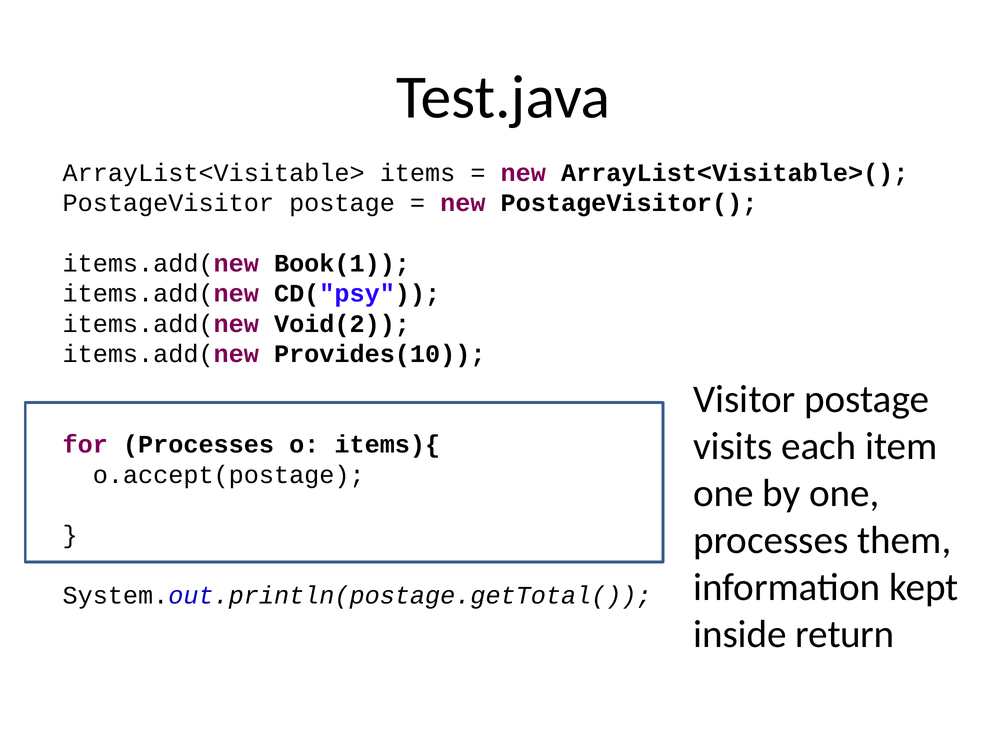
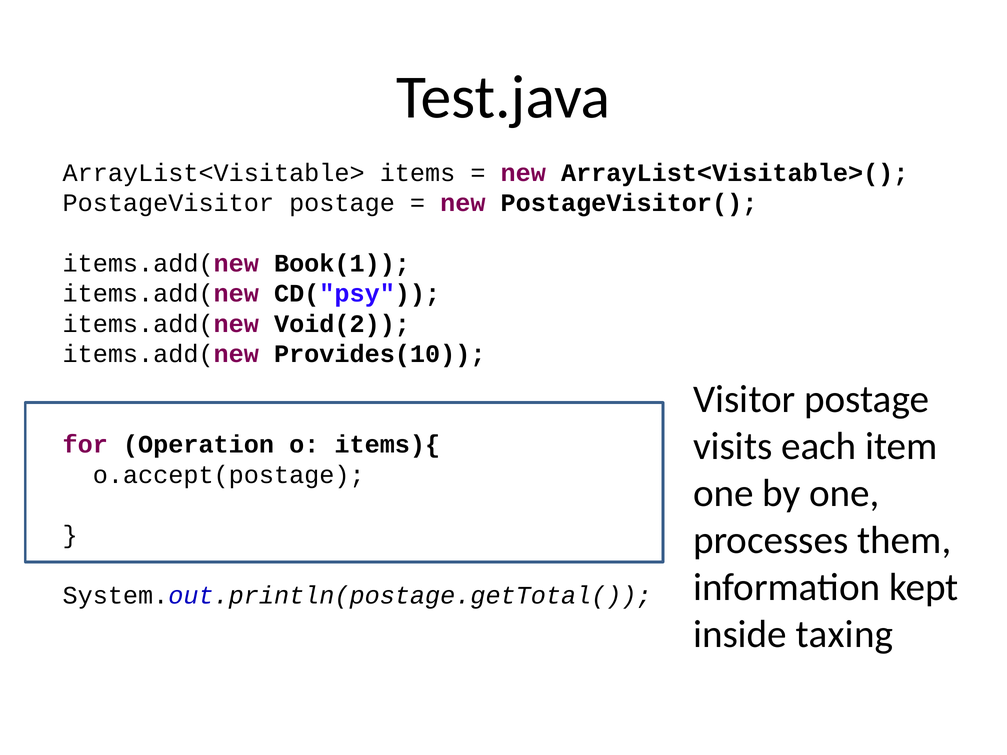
for Processes: Processes -> Operation
return: return -> taxing
